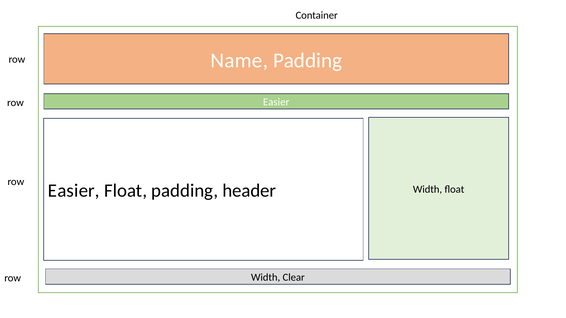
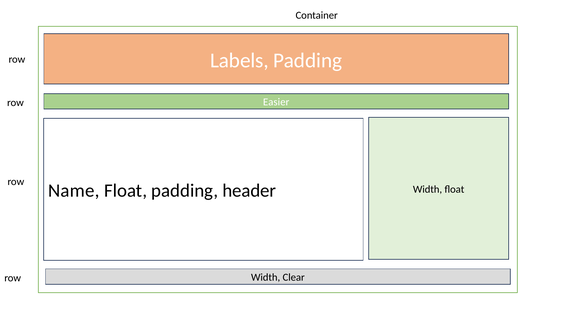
Name: Name -> Labels
Easier at (74, 191): Easier -> Name
